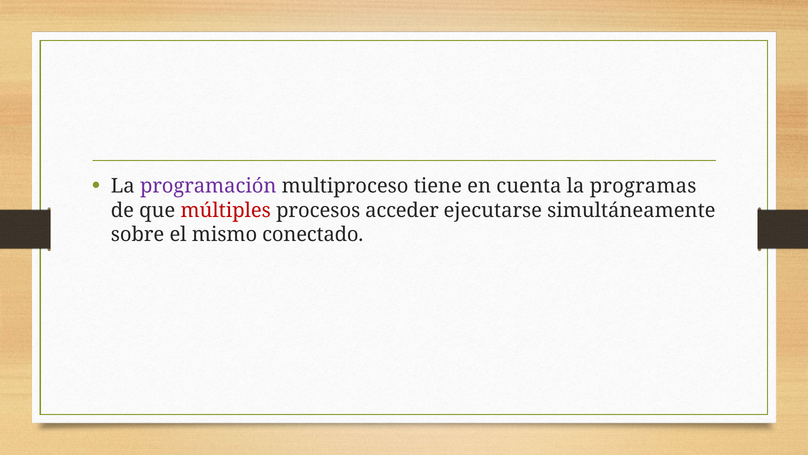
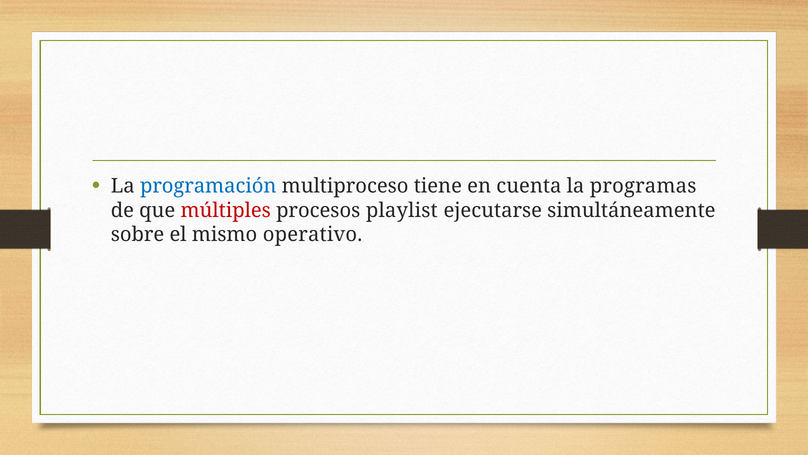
programación colour: purple -> blue
acceder: acceder -> playlist
conectado: conectado -> operativo
